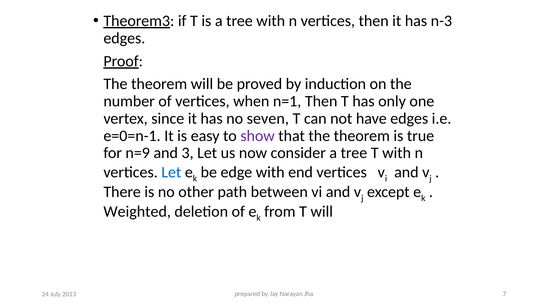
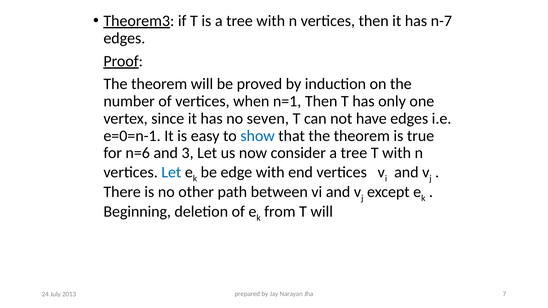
n-3: n-3 -> n-7
show colour: purple -> blue
n=9: n=9 -> n=6
Weighted: Weighted -> Beginning
